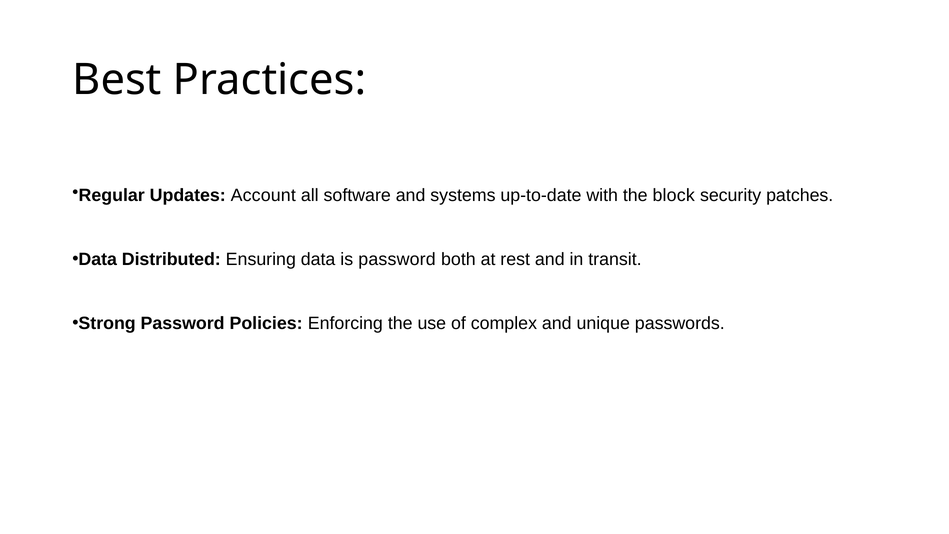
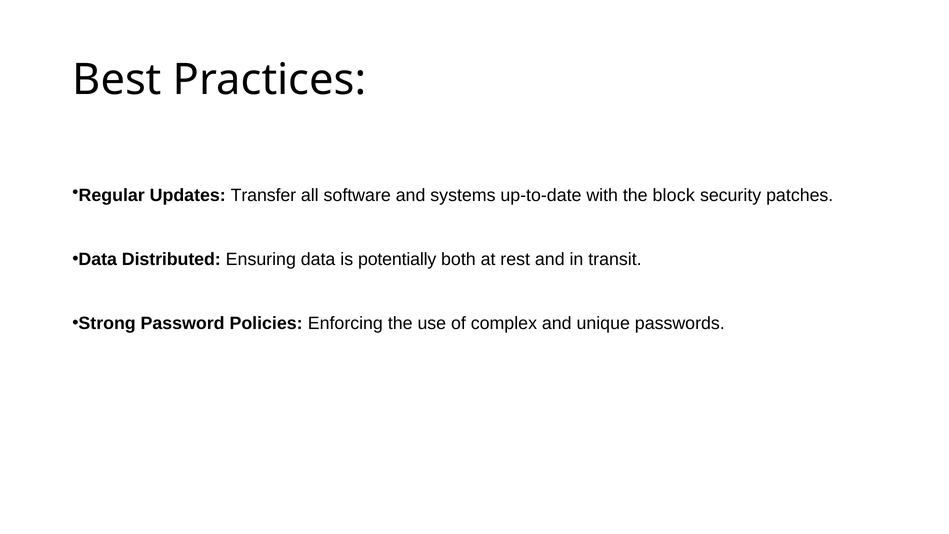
Account: Account -> Transfer
is password: password -> potentially
